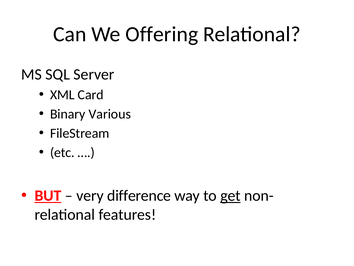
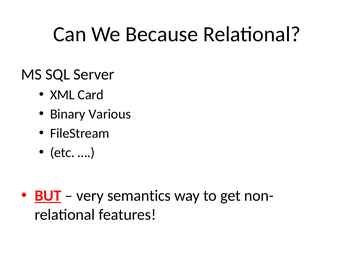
Offering: Offering -> Because
difference: difference -> semantics
get underline: present -> none
